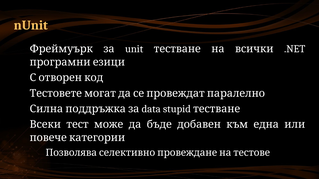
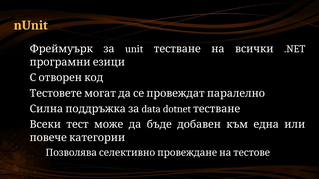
stupid: stupid -> dotnet
